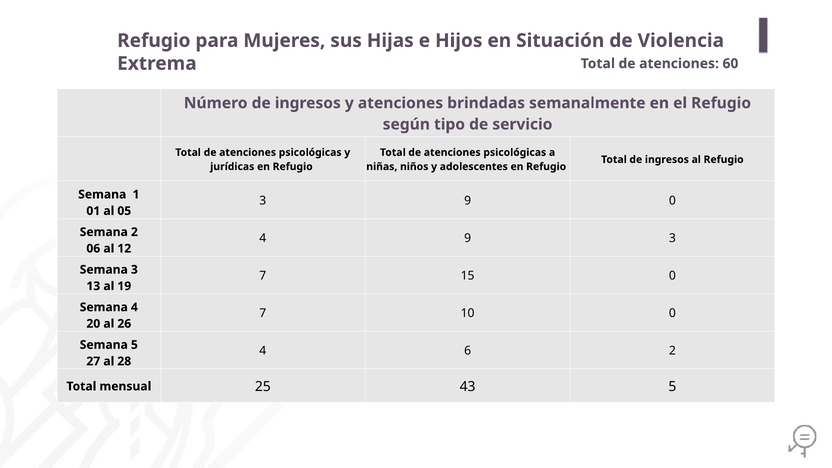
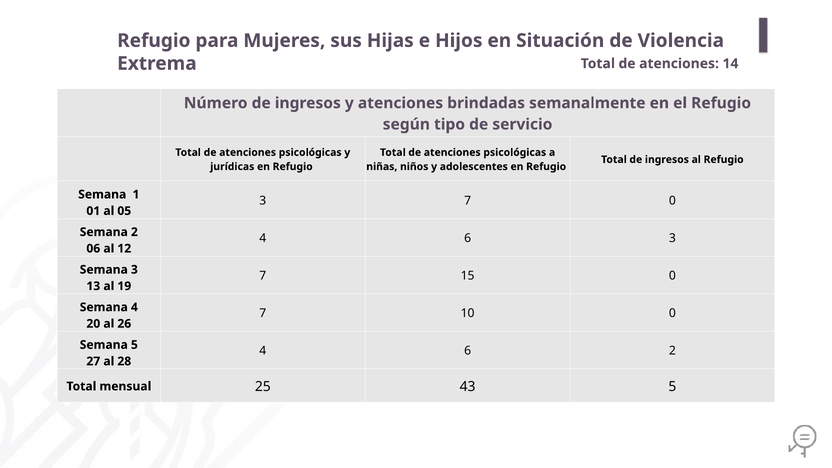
60: 60 -> 14
3 9: 9 -> 7
9 at (468, 238): 9 -> 6
